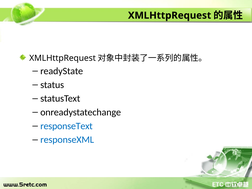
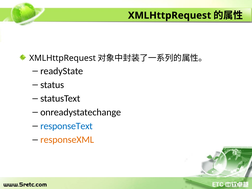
responseXML colour: blue -> orange
